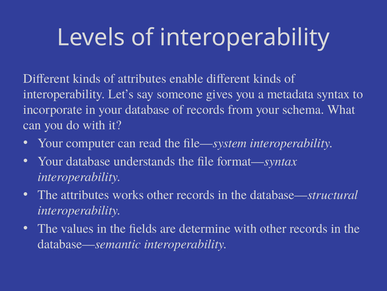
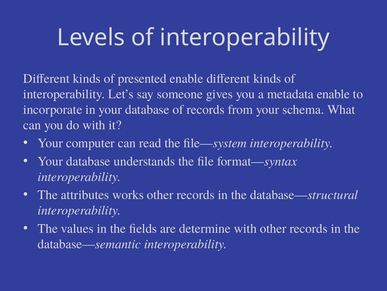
of attributes: attributes -> presented
metadata syntax: syntax -> enable
